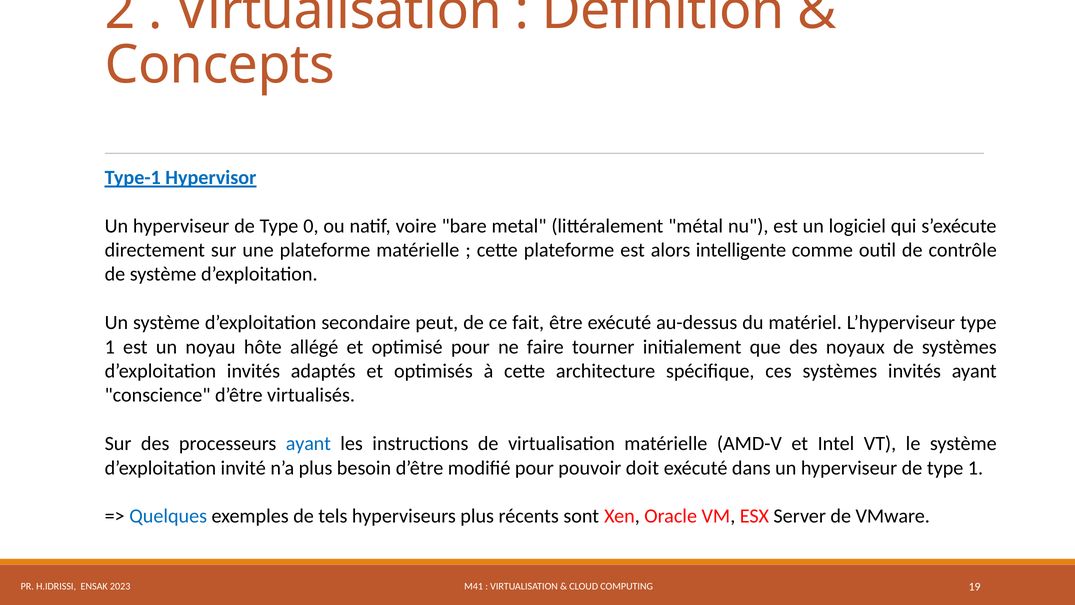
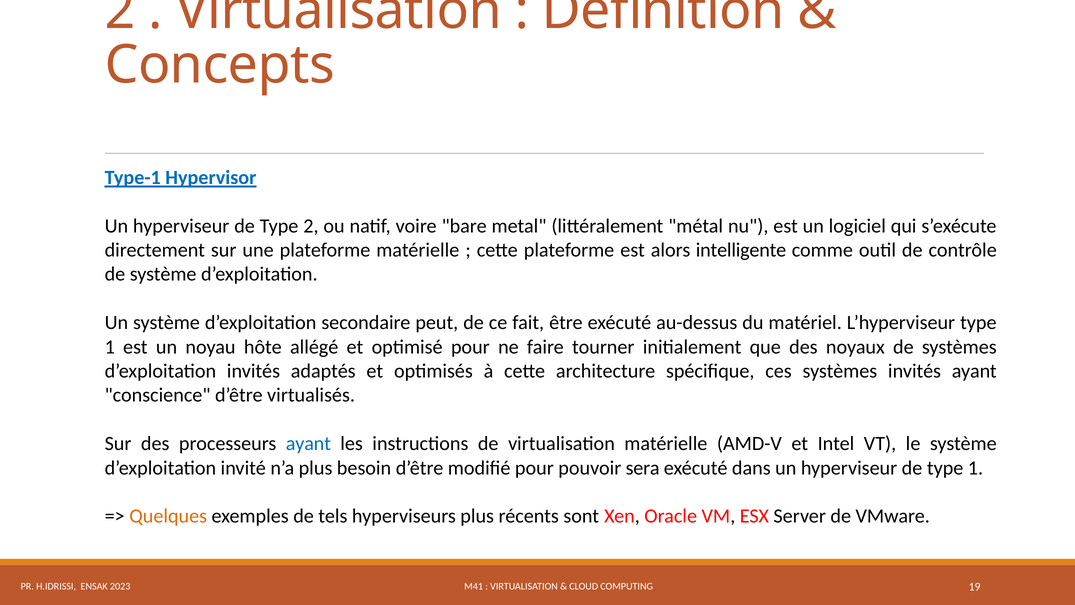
Type 0: 0 -> 2
doit: doit -> sera
Quelques colour: blue -> orange
